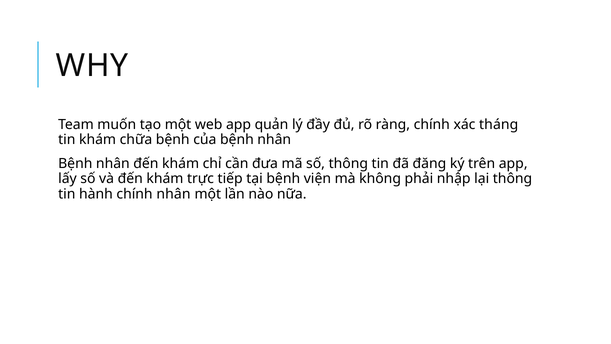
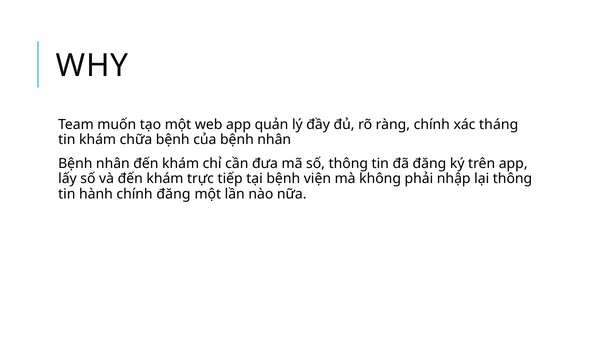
chính nhân: nhân -> đăng
